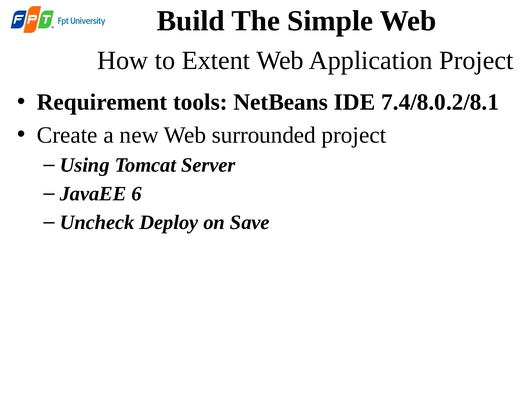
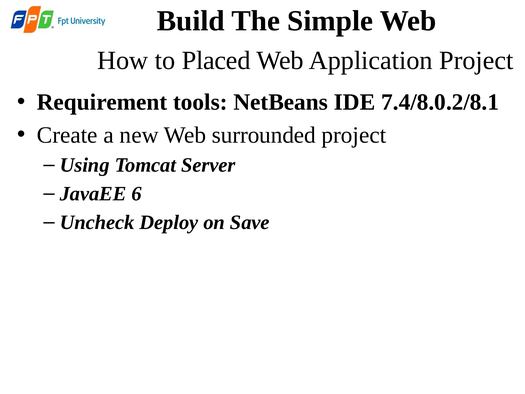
Extent: Extent -> Placed
